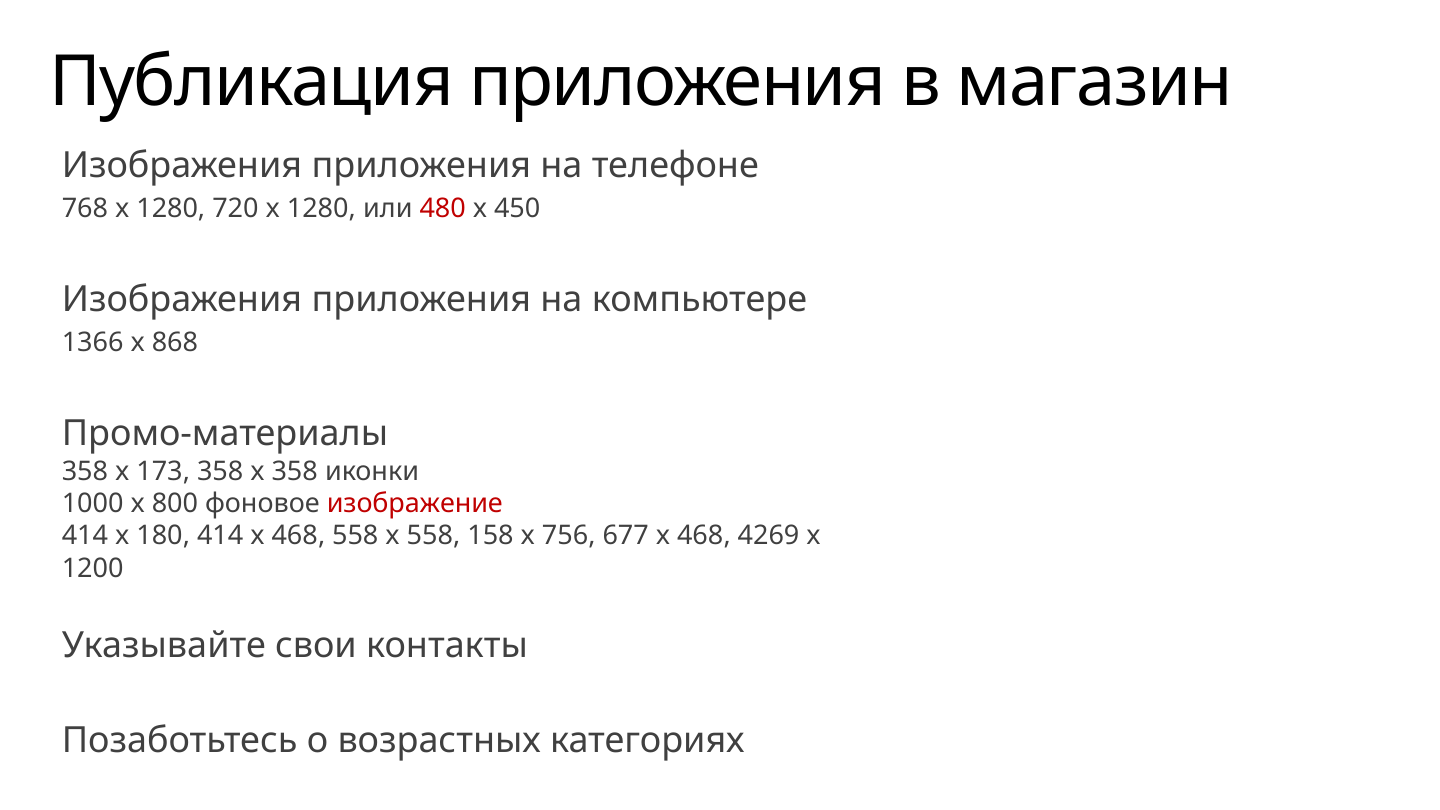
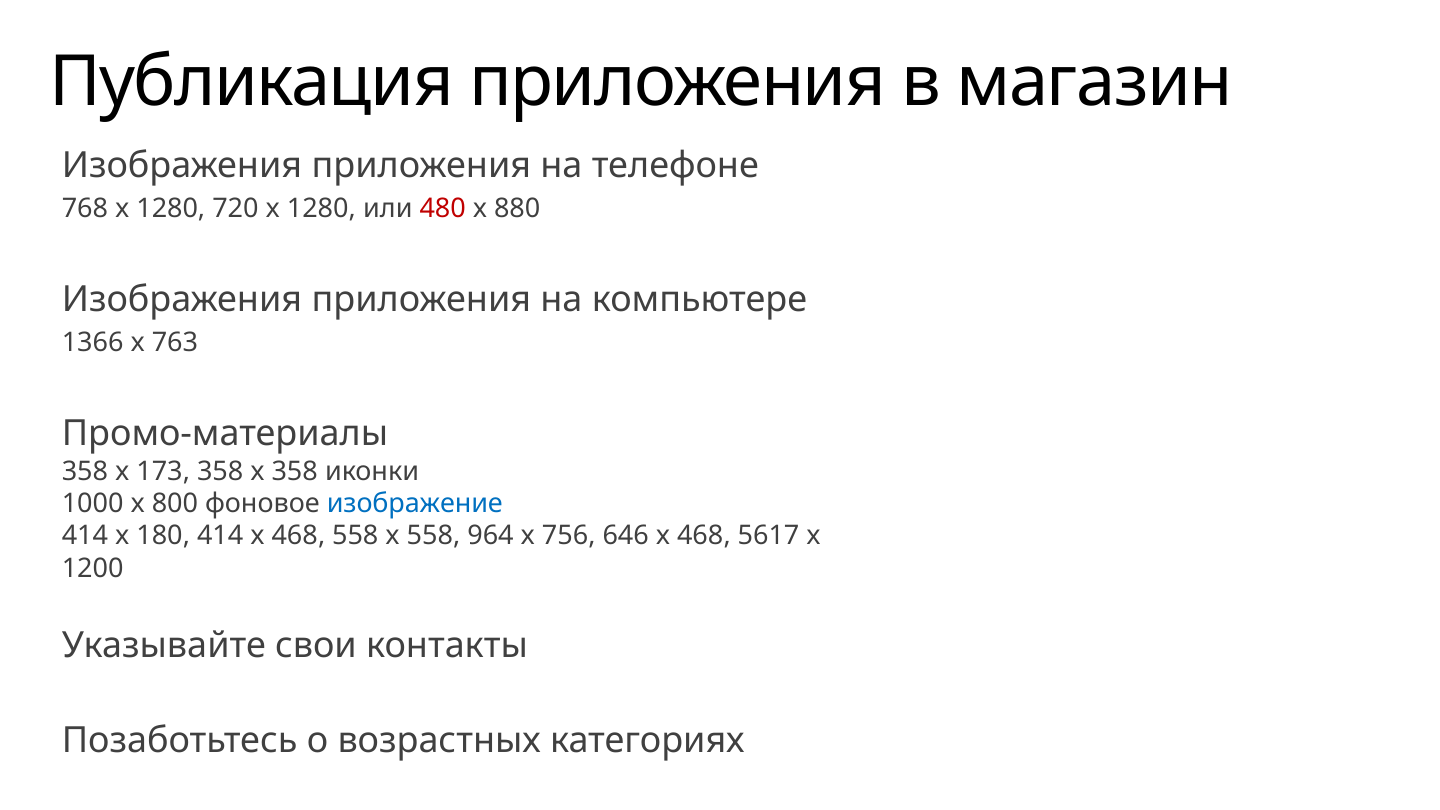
450: 450 -> 880
868: 868 -> 763
изображение colour: red -> blue
158: 158 -> 964
677: 677 -> 646
4269: 4269 -> 5617
